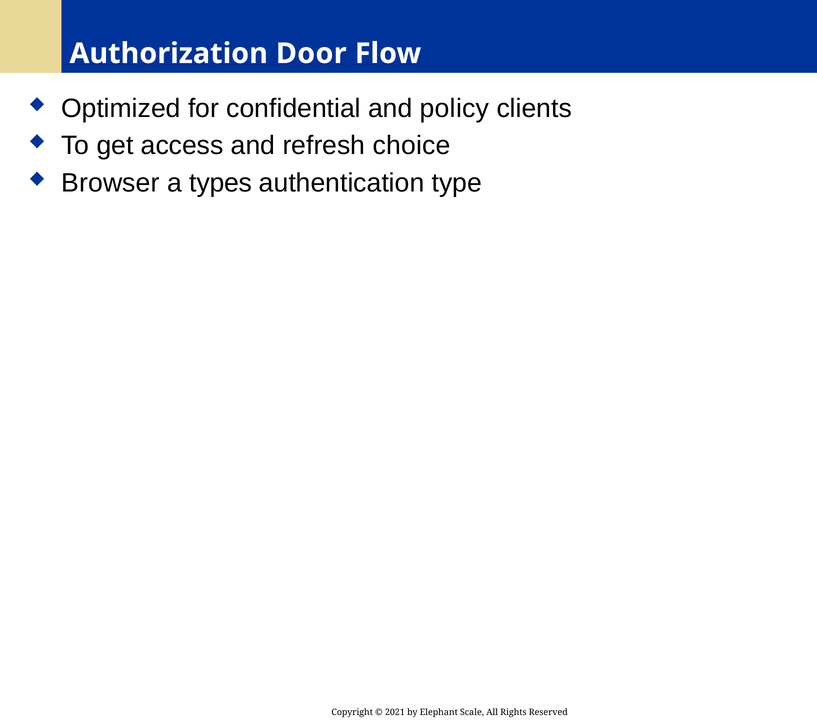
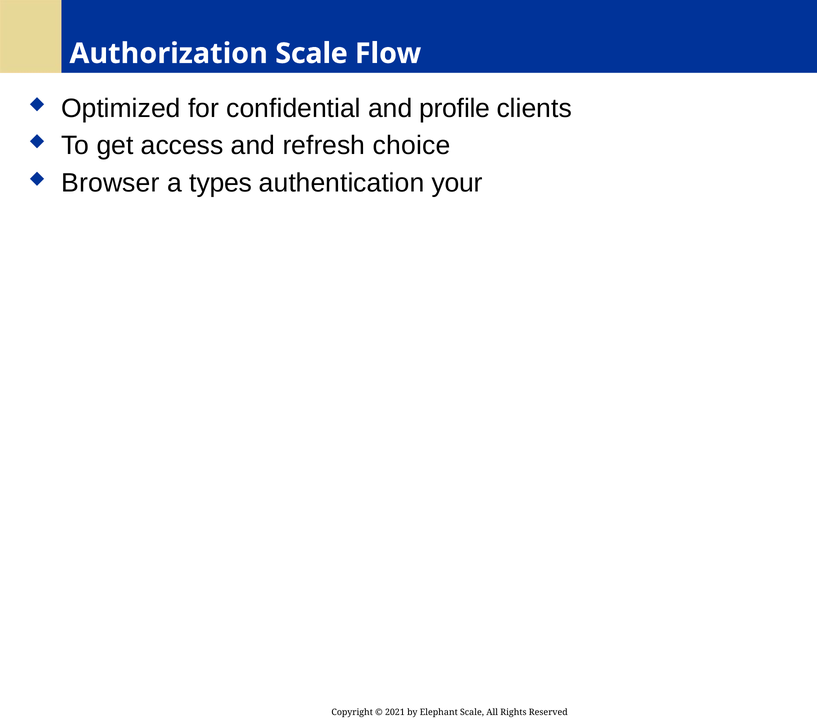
Authorization Door: Door -> Scale
policy: policy -> profile
type: type -> your
